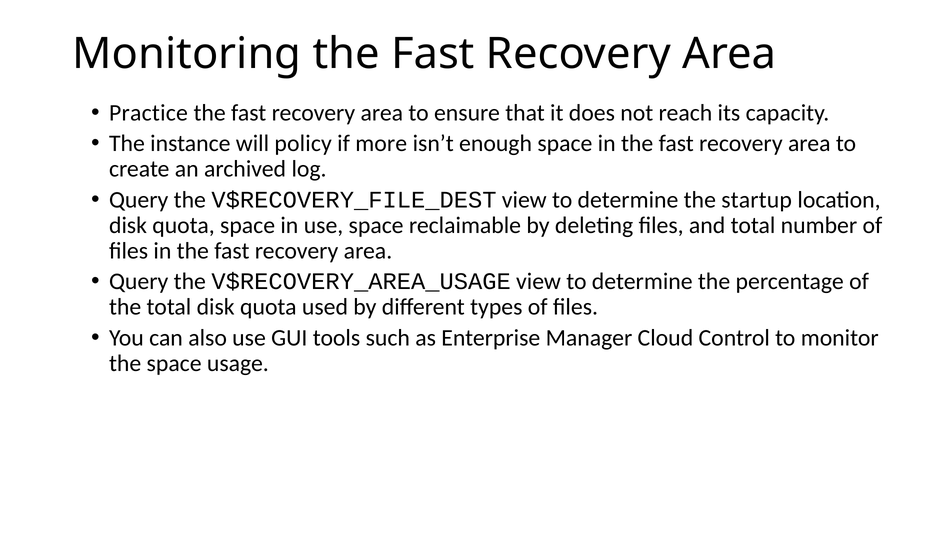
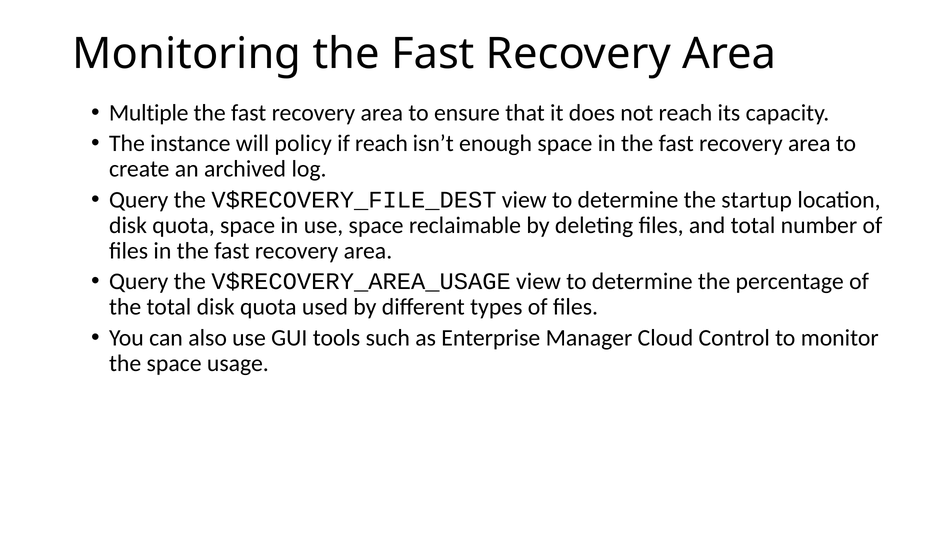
Practice: Practice -> Multiple
if more: more -> reach
